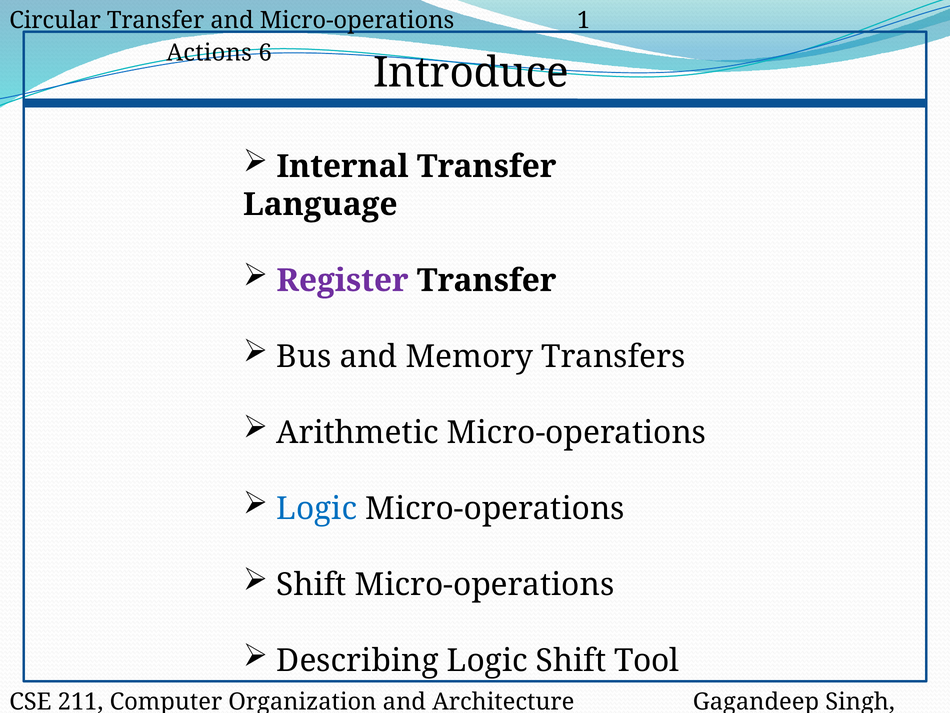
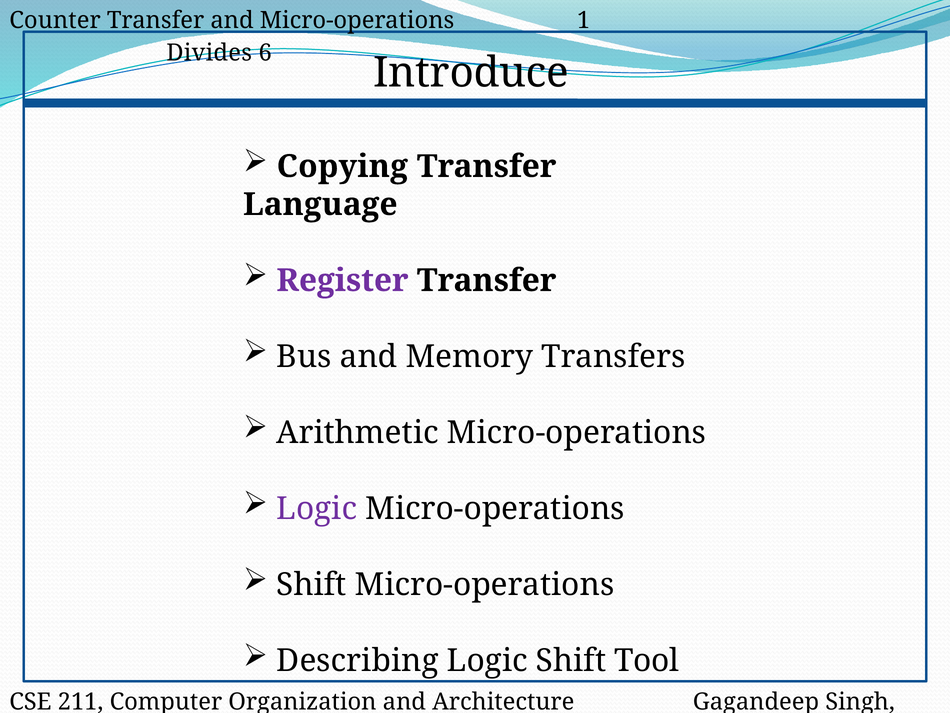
Circular: Circular -> Counter
Actions: Actions -> Divides
Internal: Internal -> Copying
Logic at (317, 508) colour: blue -> purple
